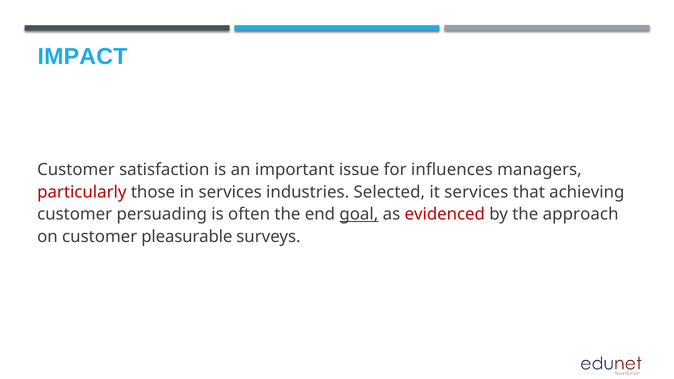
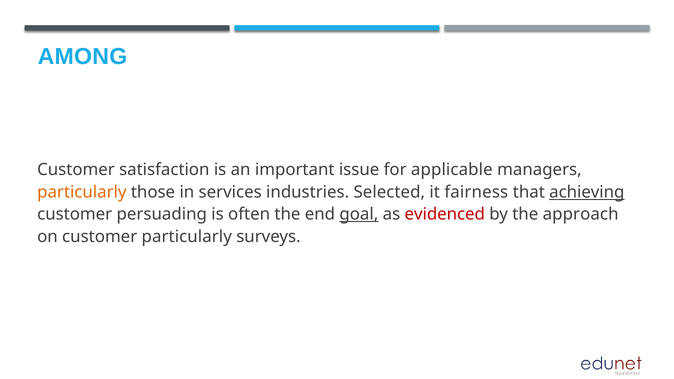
IMPACT: IMPACT -> AMONG
influences: influences -> applicable
particularly at (82, 192) colour: red -> orange
it services: services -> fairness
achieving underline: none -> present
customer pleasurable: pleasurable -> particularly
